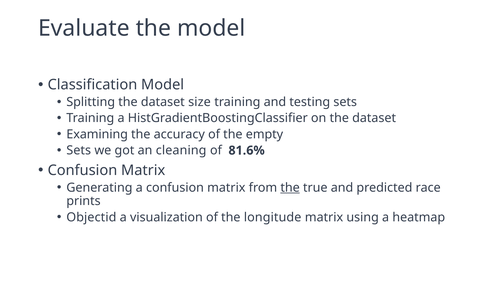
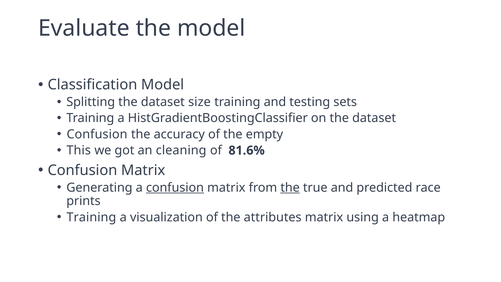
Examining at (97, 134): Examining -> Confusion
Sets at (79, 150): Sets -> This
confusion at (175, 187) underline: none -> present
Objectid at (91, 217): Objectid -> Training
longitude: longitude -> attributes
